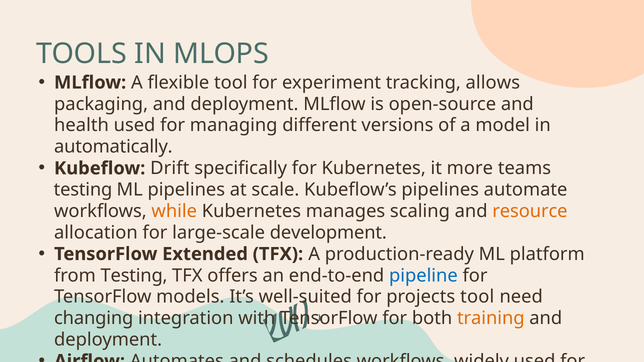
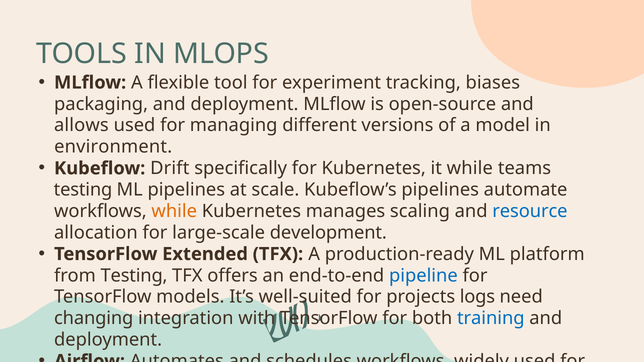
allows: allows -> biases
health: health -> allows
automatically: automatically -> environment
it more: more -> while
resource colour: orange -> blue
projects tool: tool -> logs
training colour: orange -> blue
